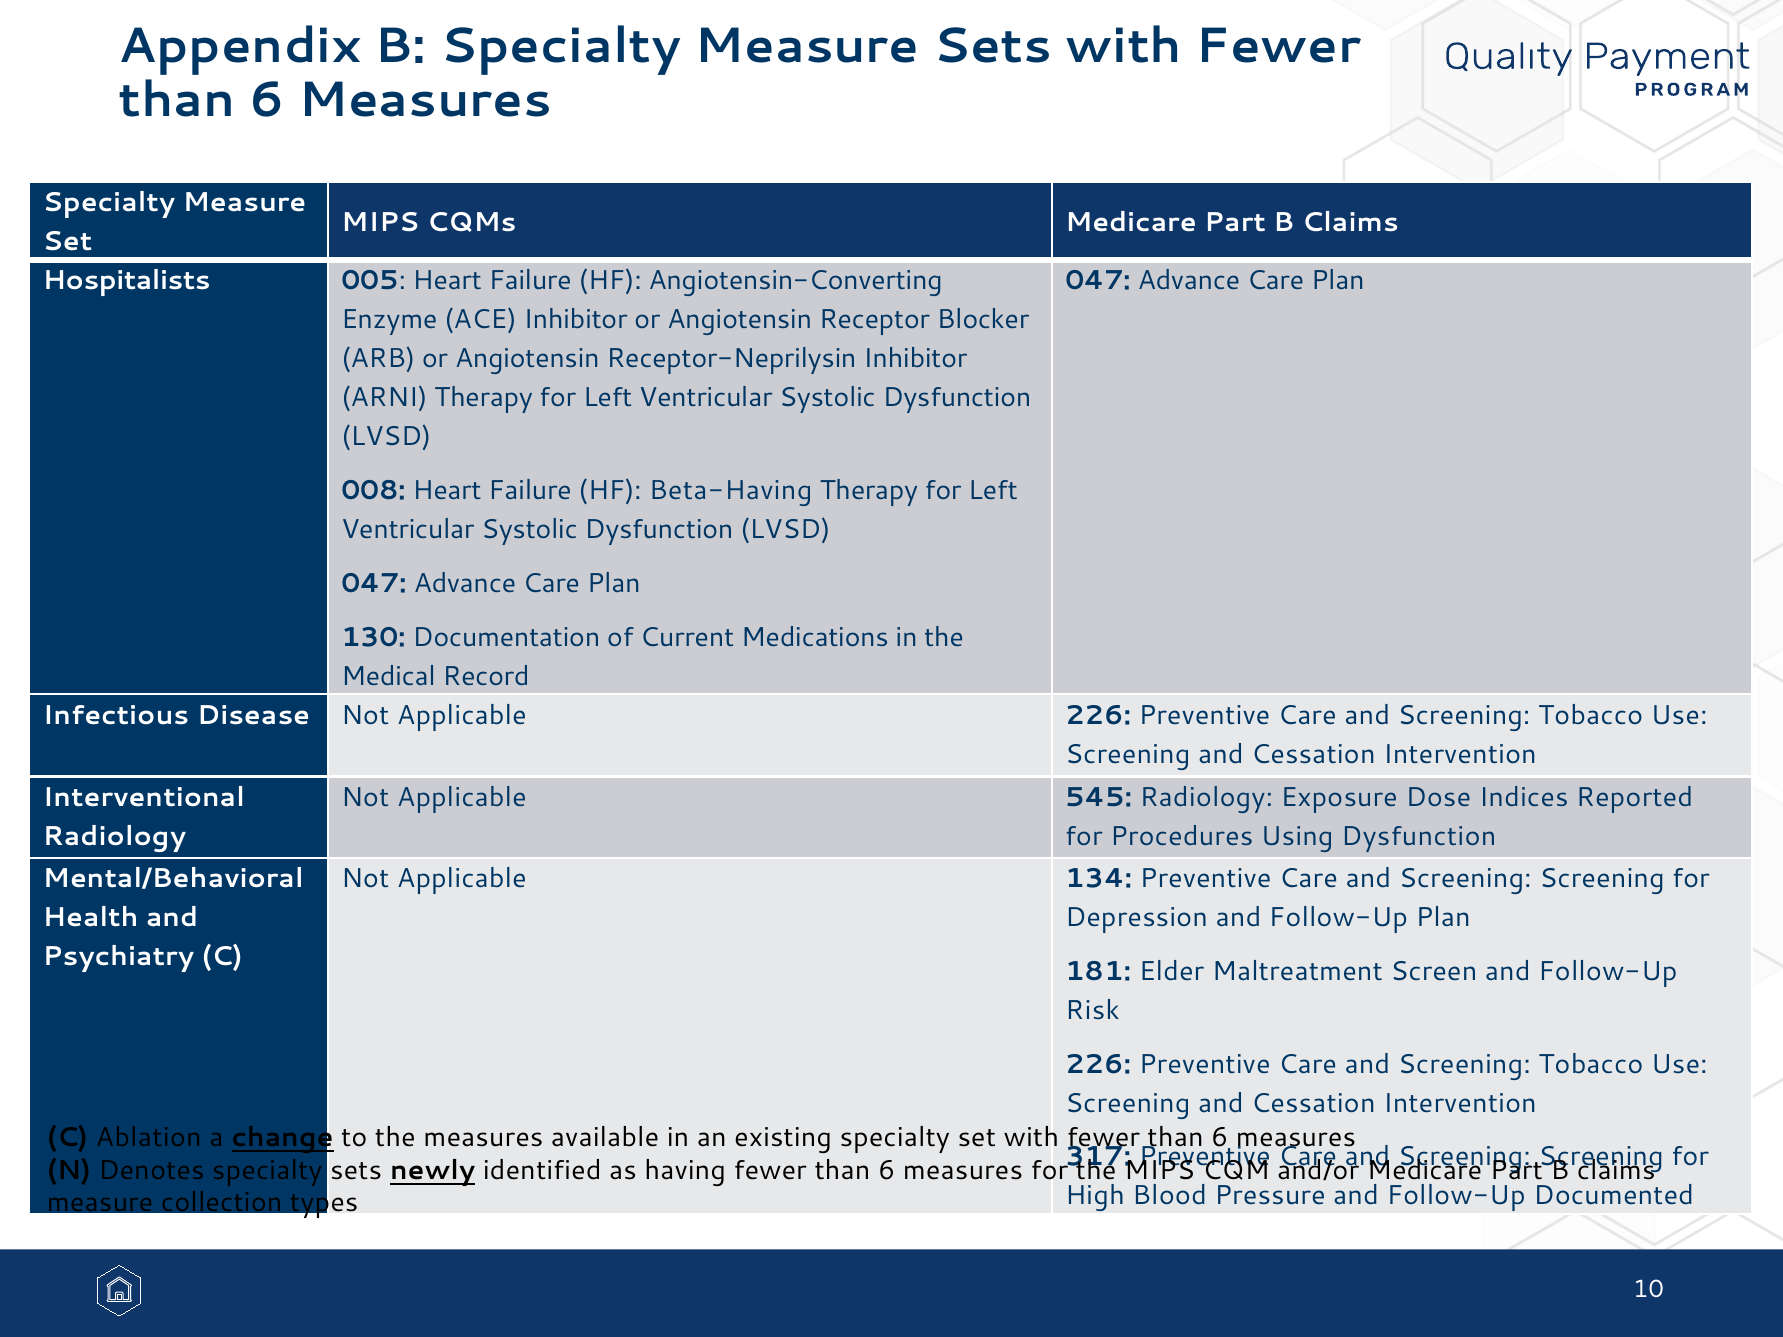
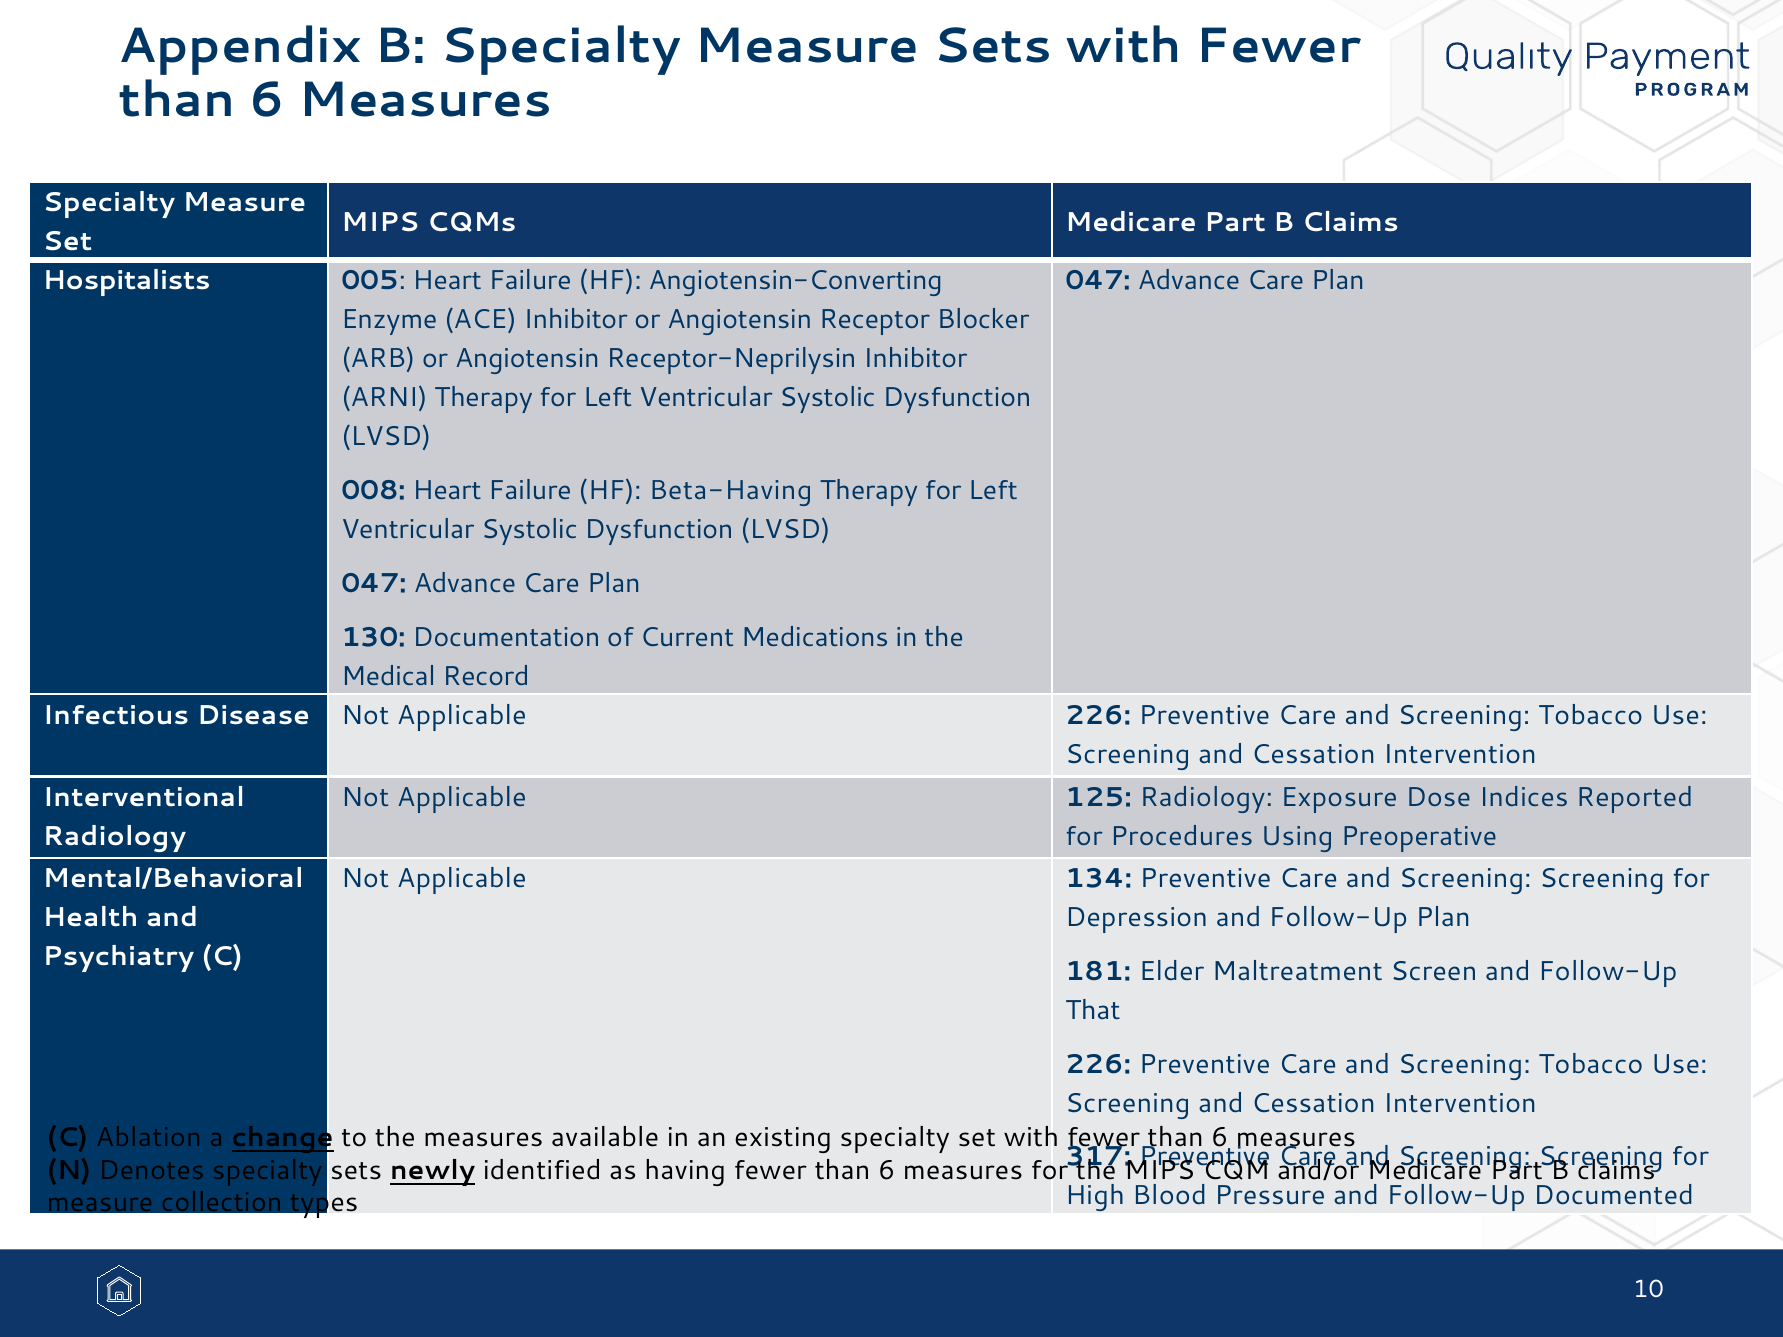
545: 545 -> 125
Using Dysfunction: Dysfunction -> Preoperative
Risk: Risk -> That
